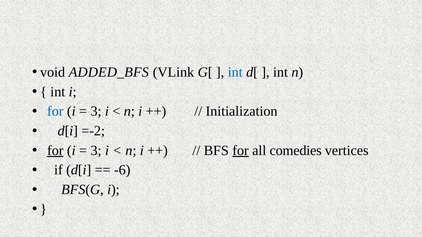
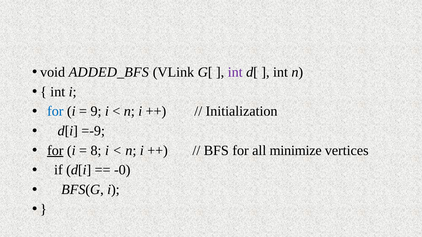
int at (235, 72) colour: blue -> purple
3 at (96, 111): 3 -> 9
=-2: =-2 -> =-9
3 at (96, 151): 3 -> 8
for at (241, 151) underline: present -> none
comedies: comedies -> minimize
-6: -6 -> -0
